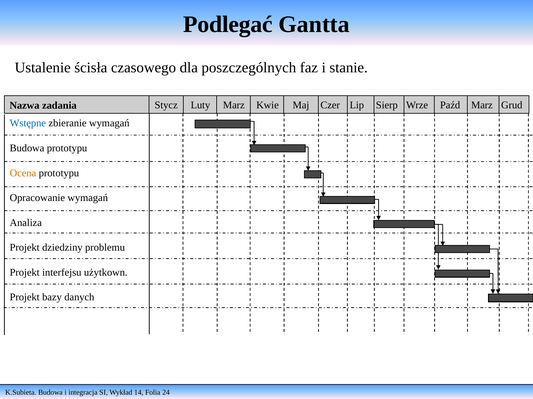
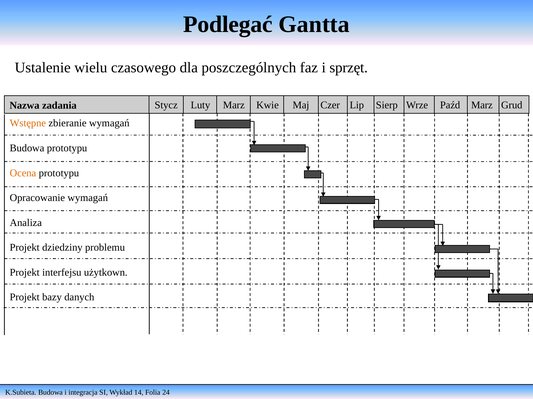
ścisła: ścisła -> wielu
stanie: stanie -> sprzęt
Wstępne colour: blue -> orange
